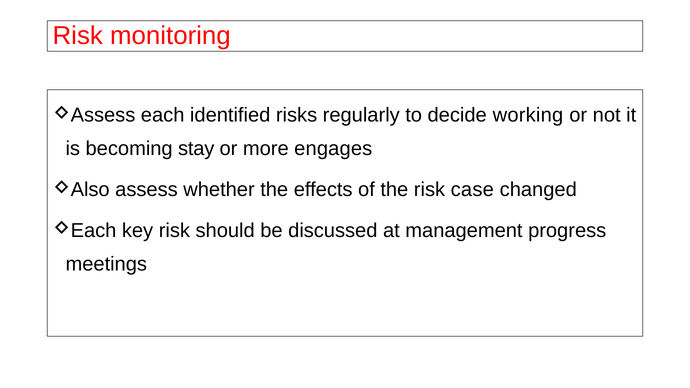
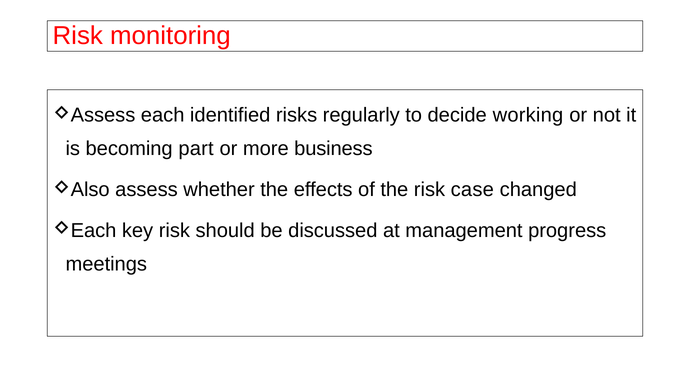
stay: stay -> part
engages: engages -> business
